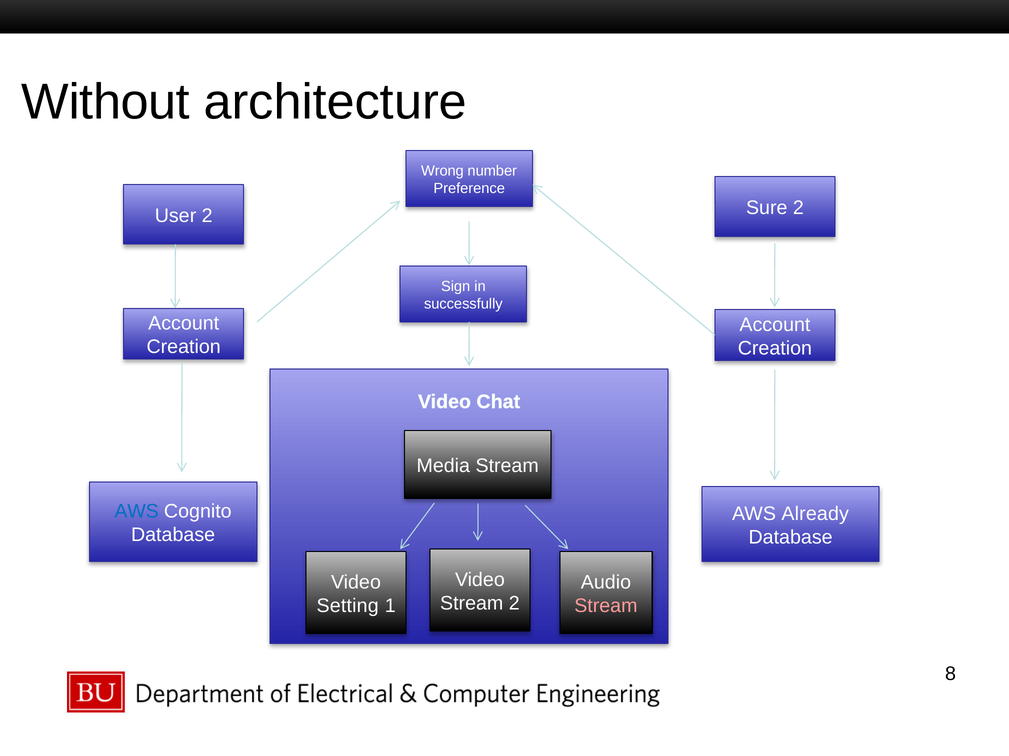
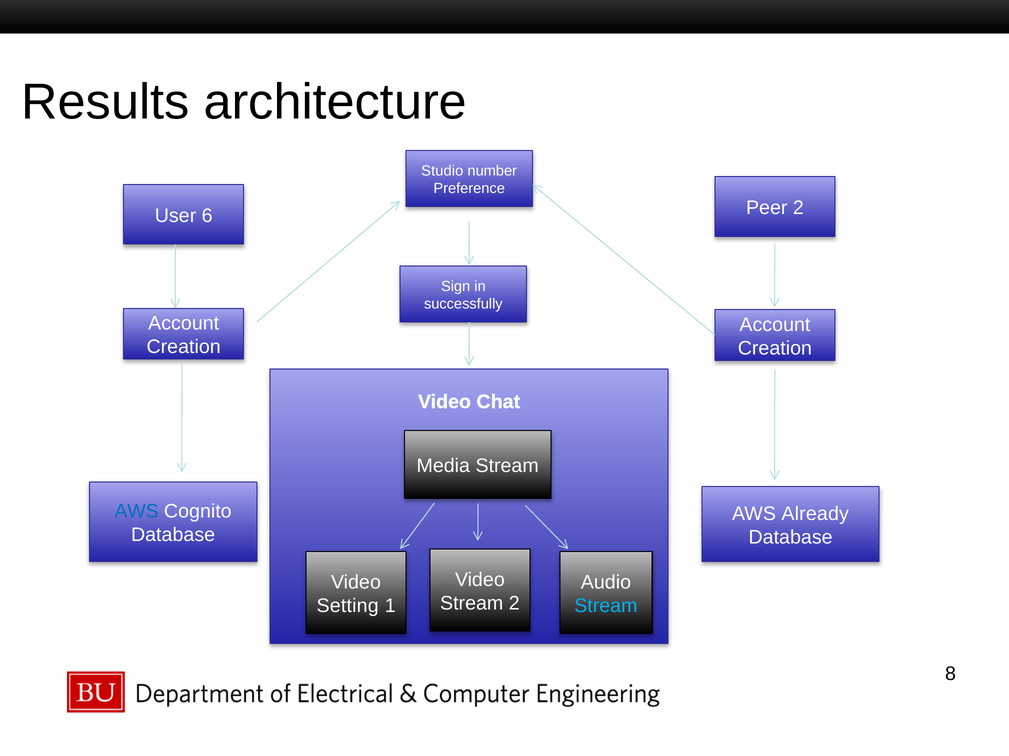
Without: Without -> Results
Wrong: Wrong -> Studio
Sure: Sure -> Peer
User 2: 2 -> 6
Stream at (606, 606) colour: pink -> light blue
